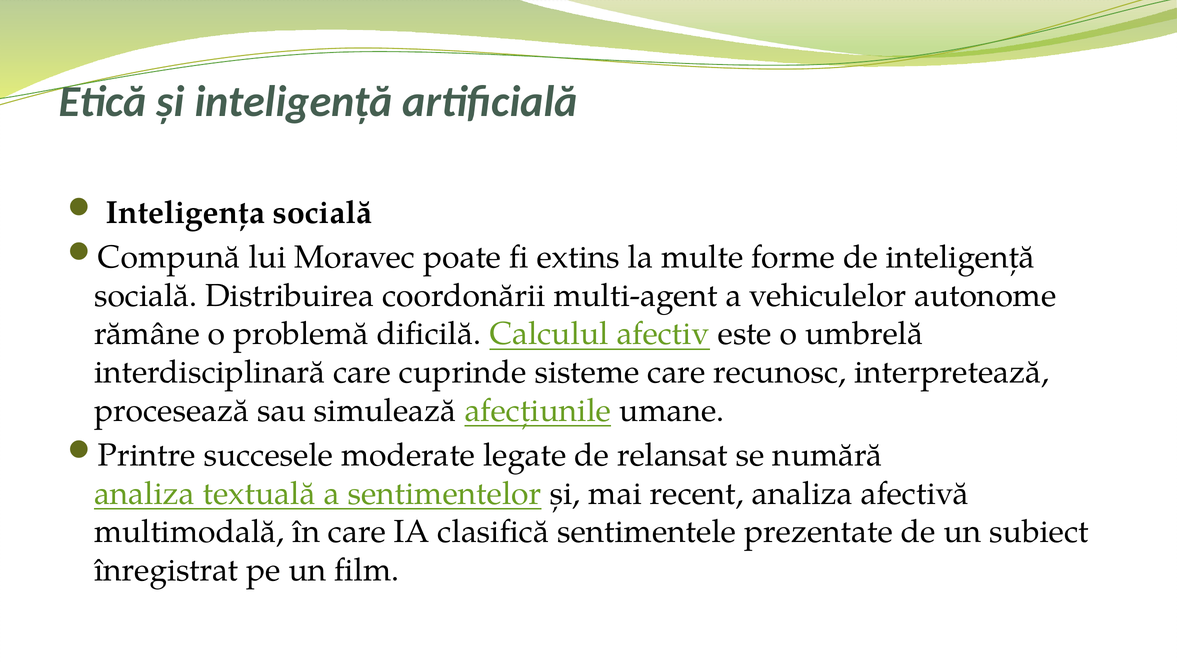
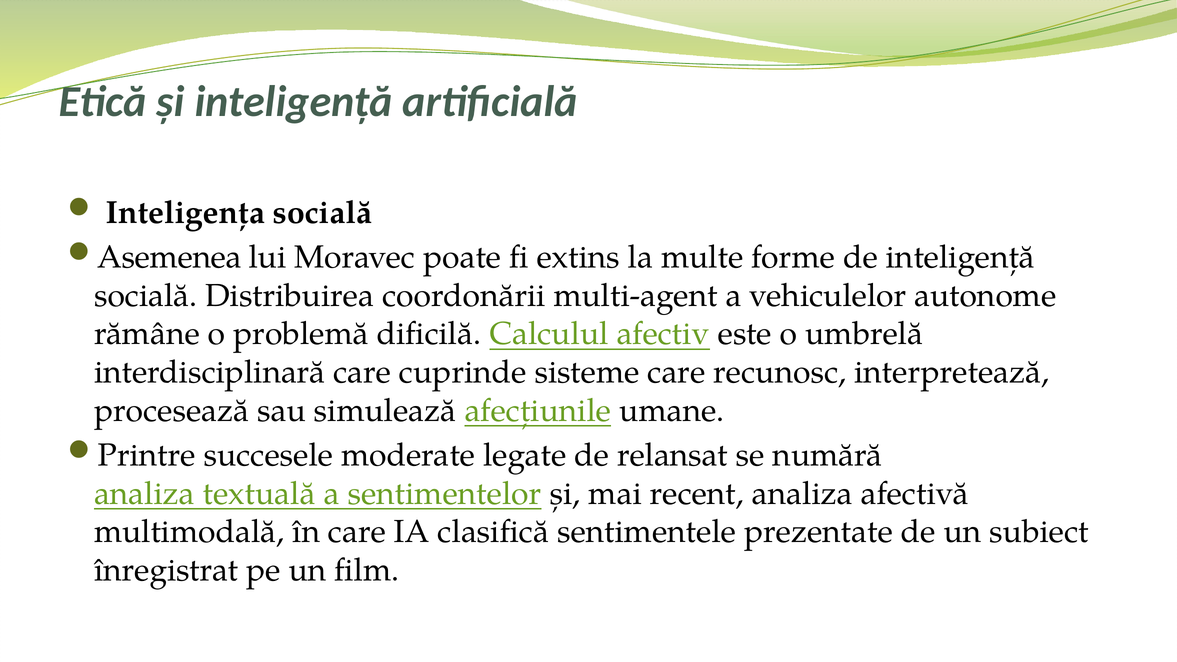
Compună: Compună -> Asemenea
